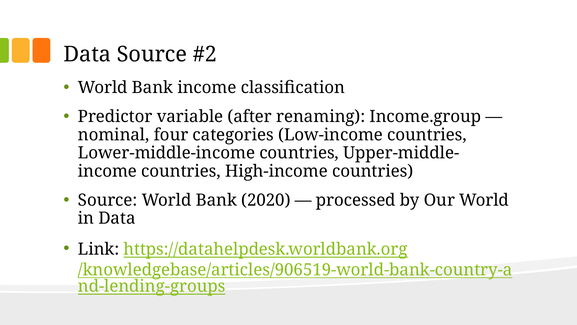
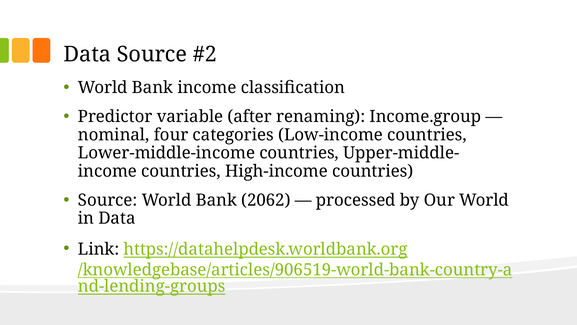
2020: 2020 -> 2062
